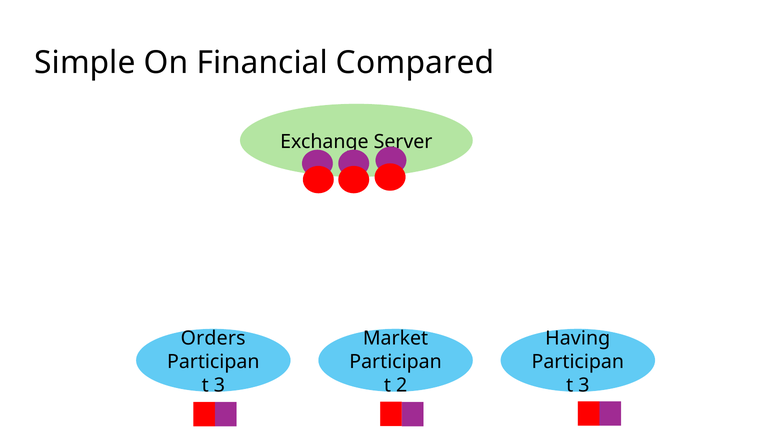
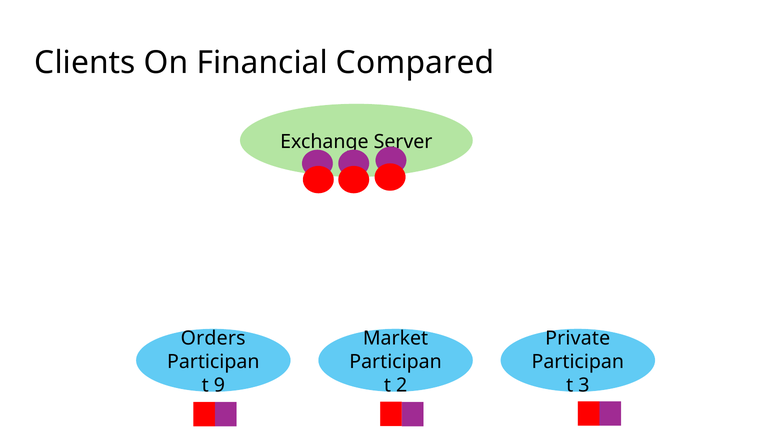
Simple: Simple -> Clients
Having: Having -> Private
3 at (219, 385): 3 -> 9
